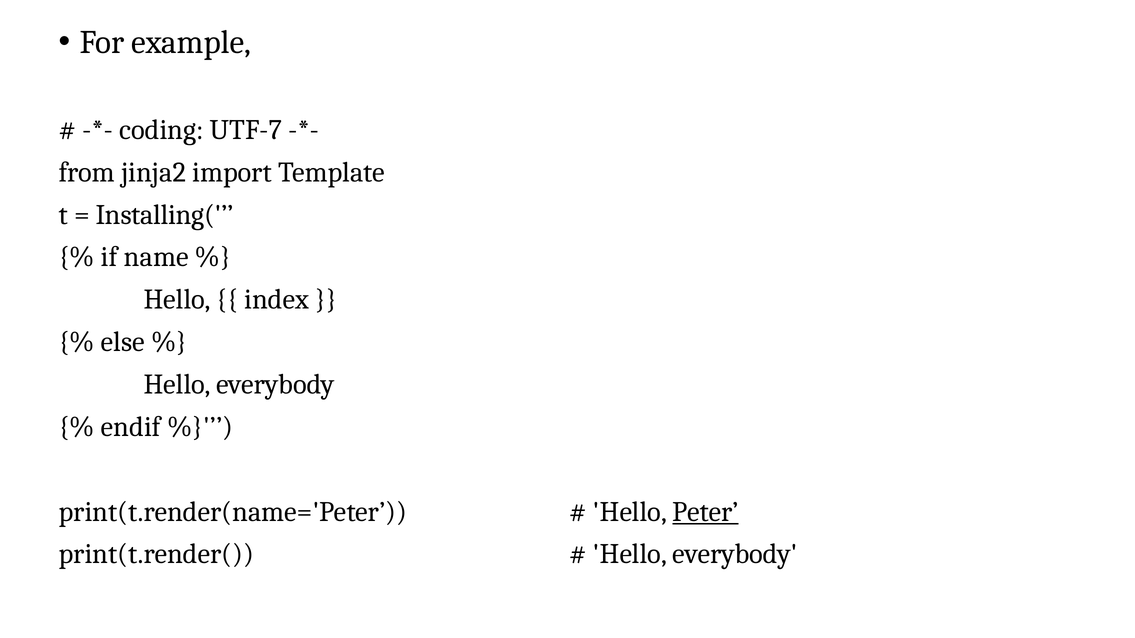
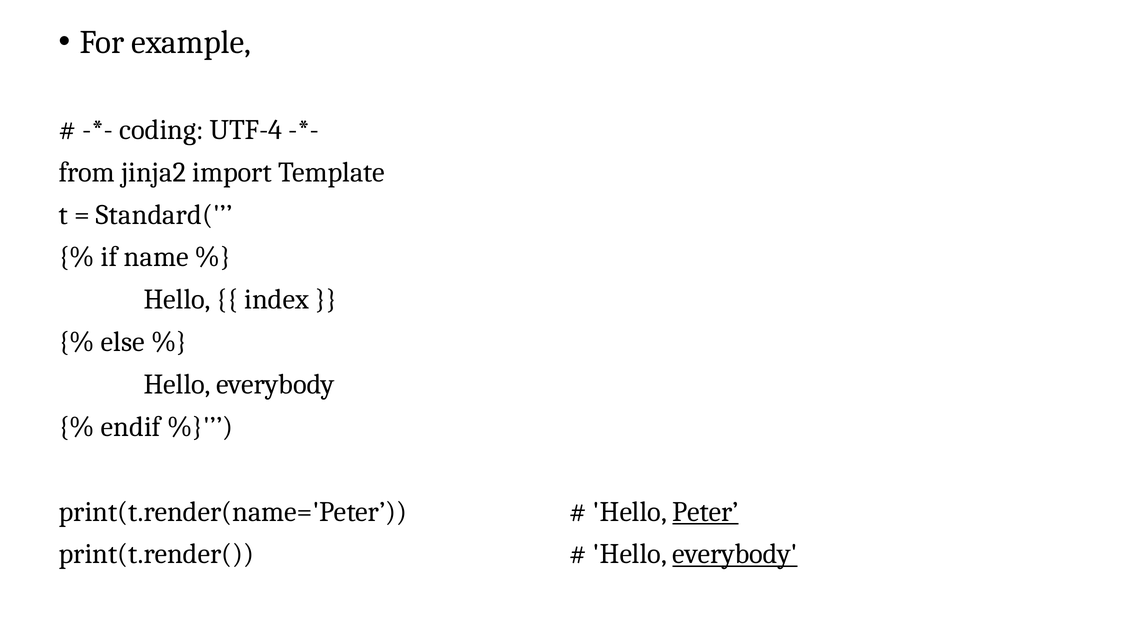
UTF-7: UTF-7 -> UTF-4
Installing(: Installing( -> Standard(
everybody at (735, 554) underline: none -> present
